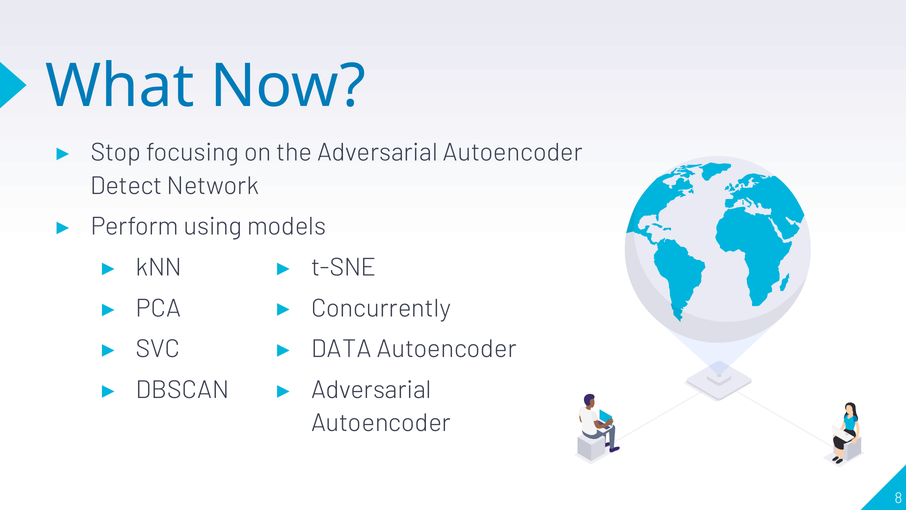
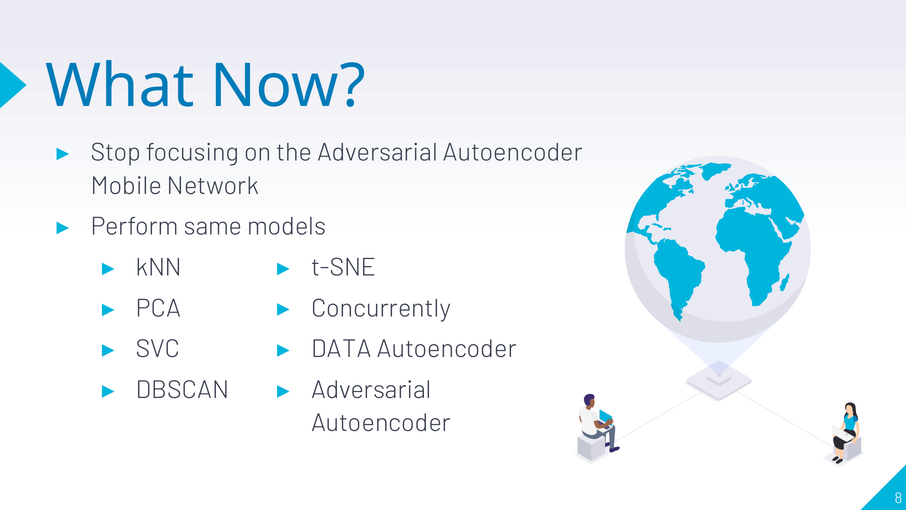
Detect: Detect -> Mobile
using: using -> same
